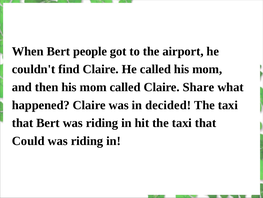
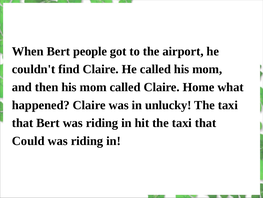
Share: Share -> Home
decided: decided -> unlucky
